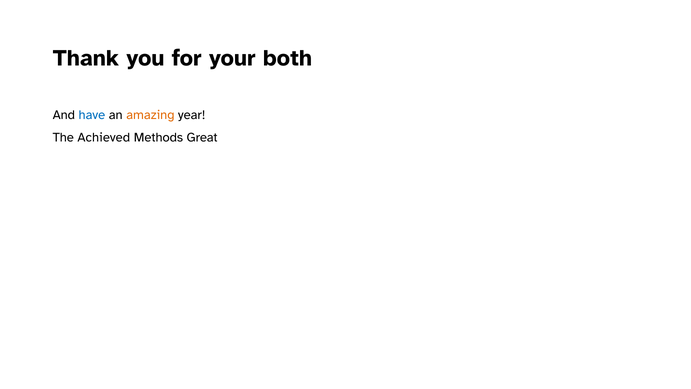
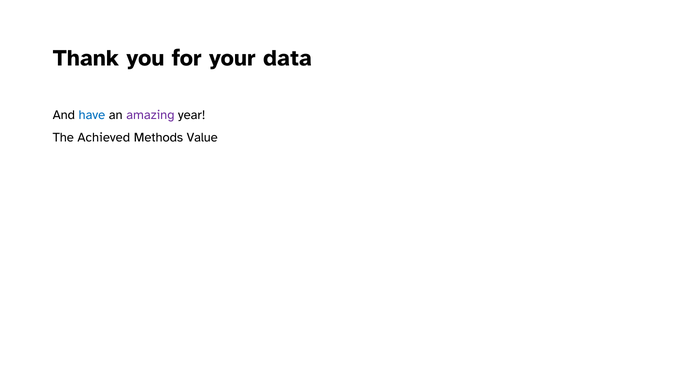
both: both -> data
amazing colour: orange -> purple
Great: Great -> Value
